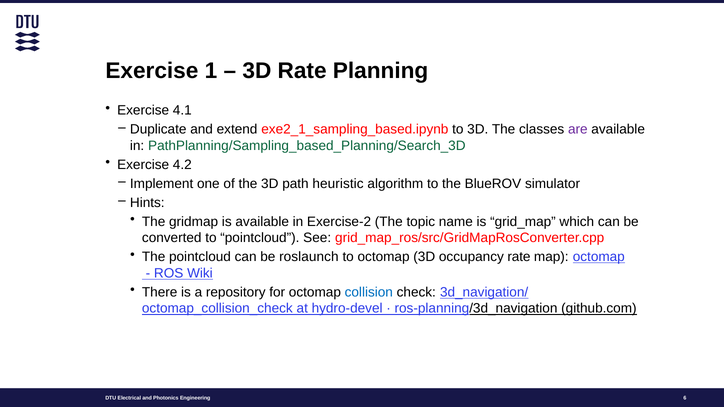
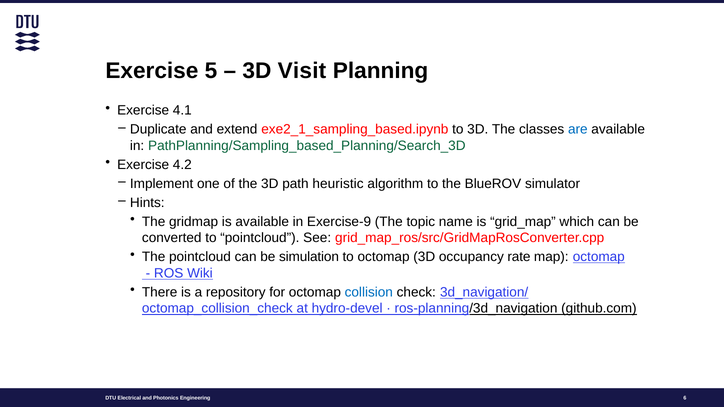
1: 1 -> 5
3D Rate: Rate -> Visit
are colour: purple -> blue
Exercise-2: Exercise-2 -> Exercise-9
roslaunch: roslaunch -> simulation
